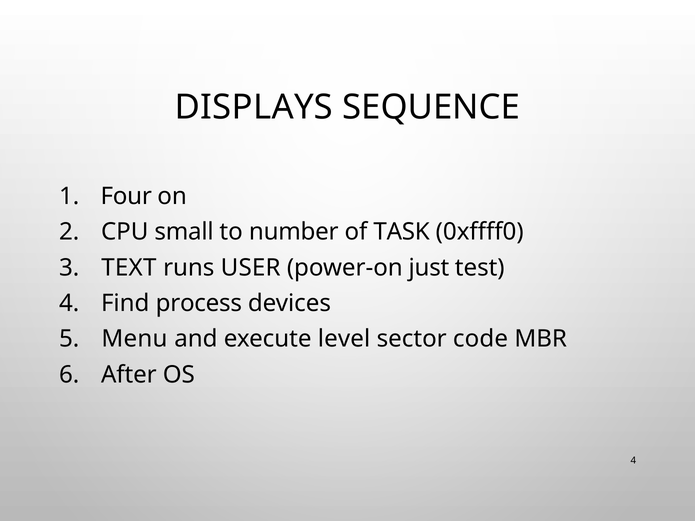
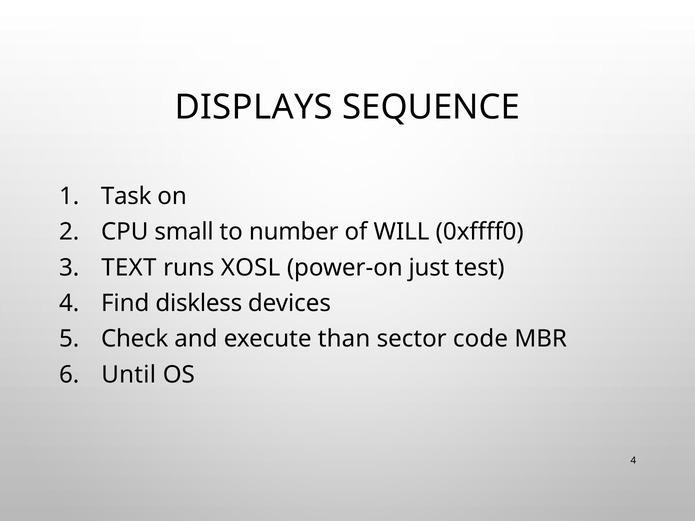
Four: Four -> Task
TASK: TASK -> WILL
USER: USER -> XOSL
process: process -> diskless
Menu: Menu -> Check
level: level -> than
After: After -> Until
